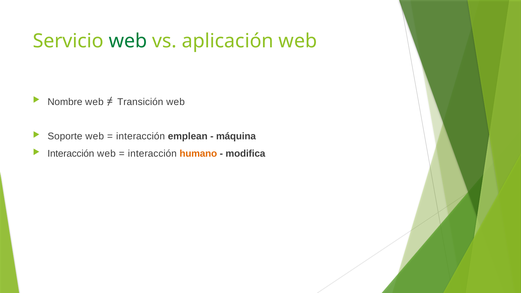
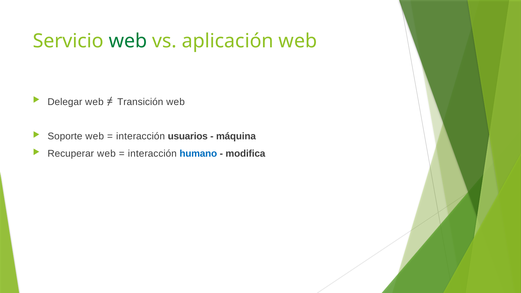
Nombre: Nombre -> Delegar
emplean: emplean -> usuarios
Interacción at (71, 154): Interacción -> Recuperar
humano colour: orange -> blue
